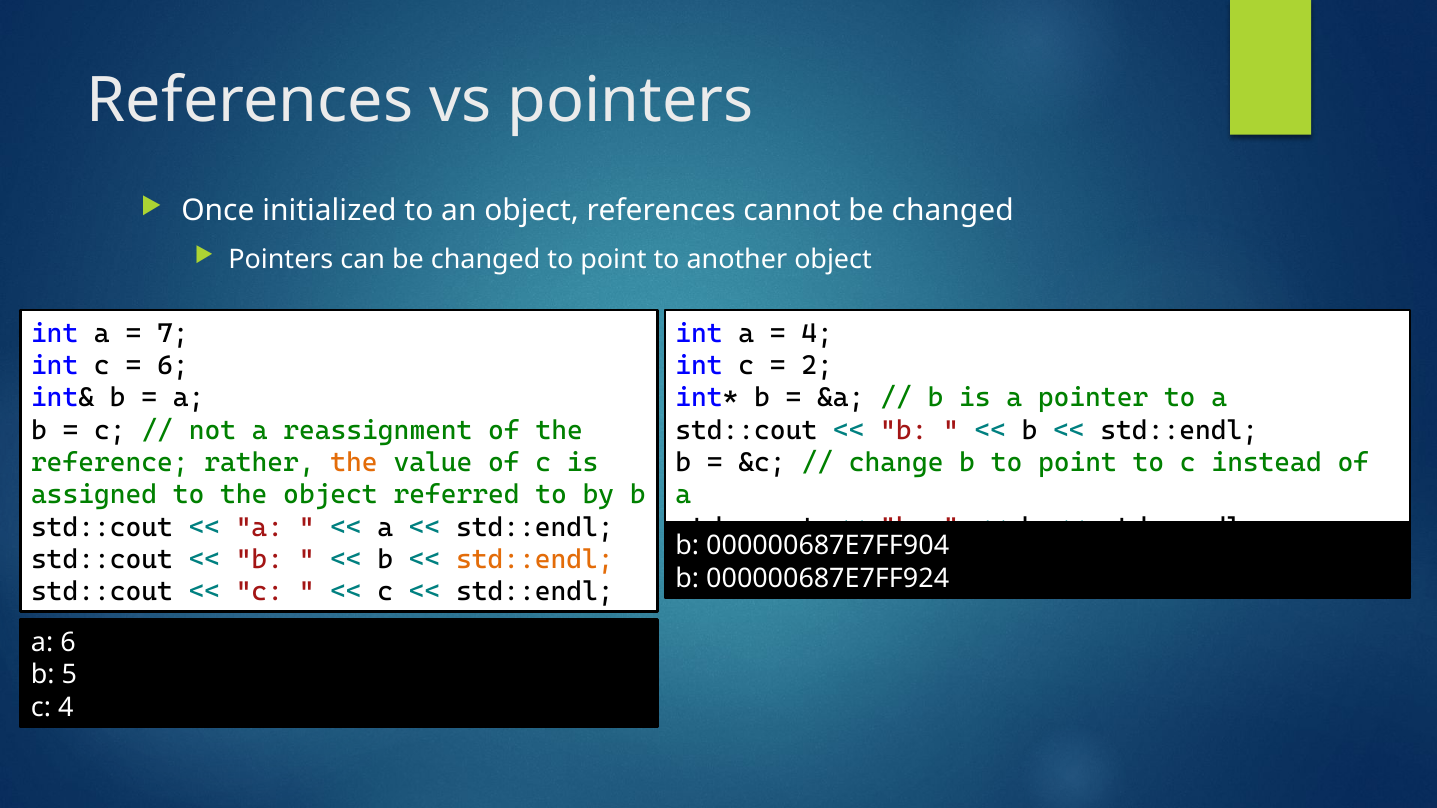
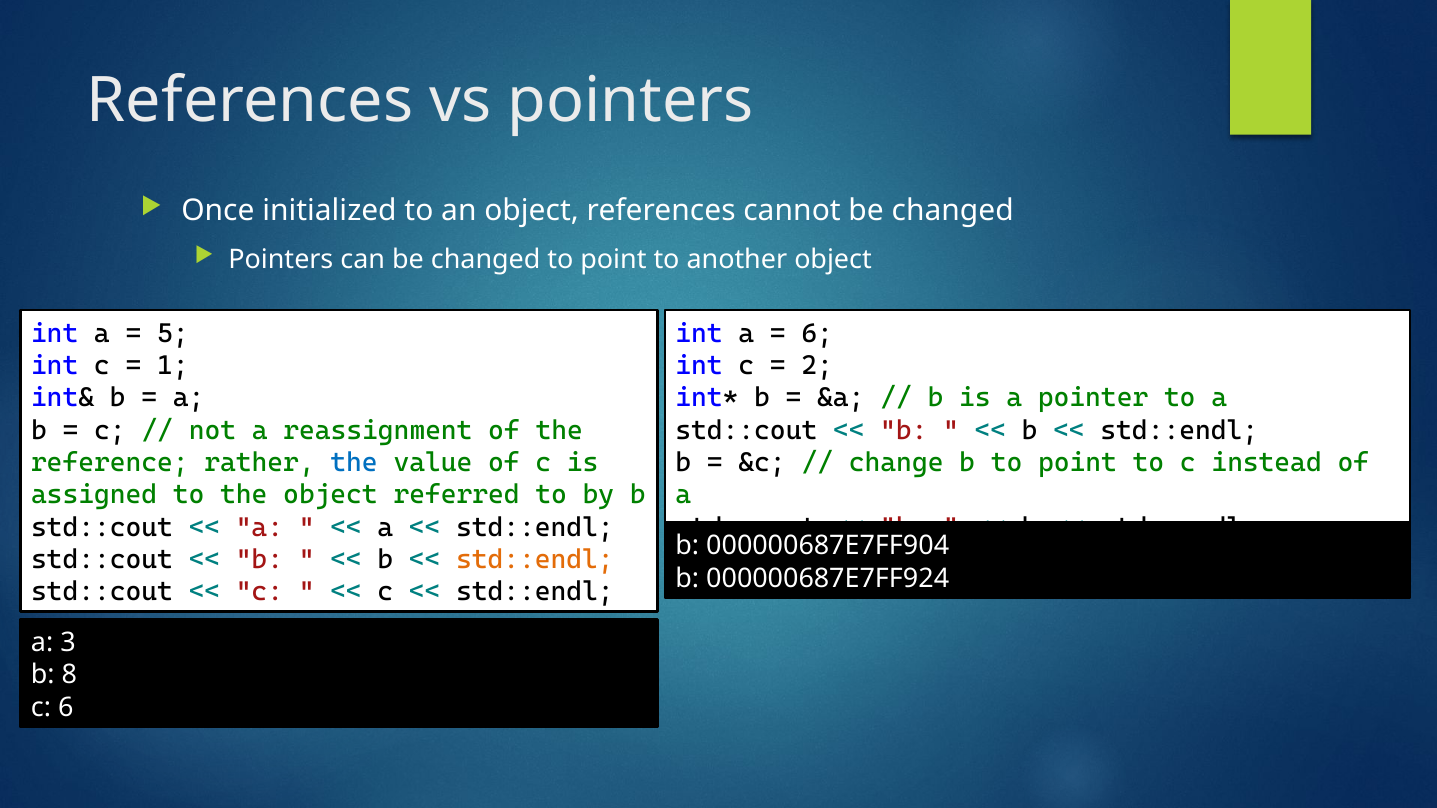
7: 7 -> 5
4 at (817, 334): 4 -> 6
6 at (173, 366): 6 -> 1
the at (354, 463) colour: orange -> blue
a 6: 6 -> 3
5: 5 -> 8
c 4: 4 -> 6
